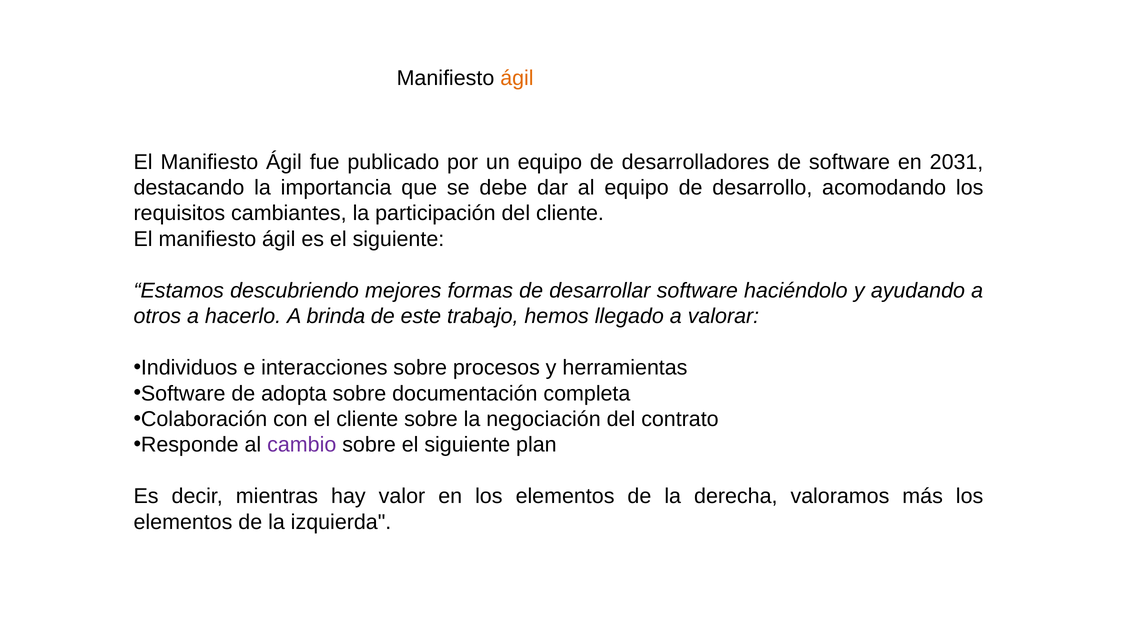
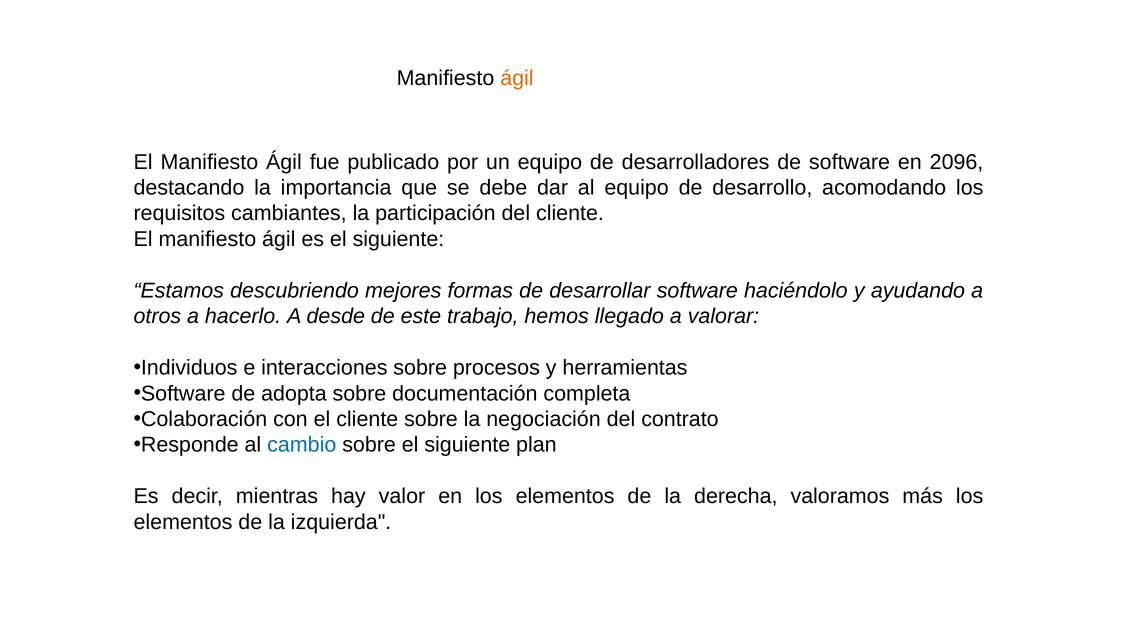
2031: 2031 -> 2096
brinda: brinda -> desde
cambio colour: purple -> blue
